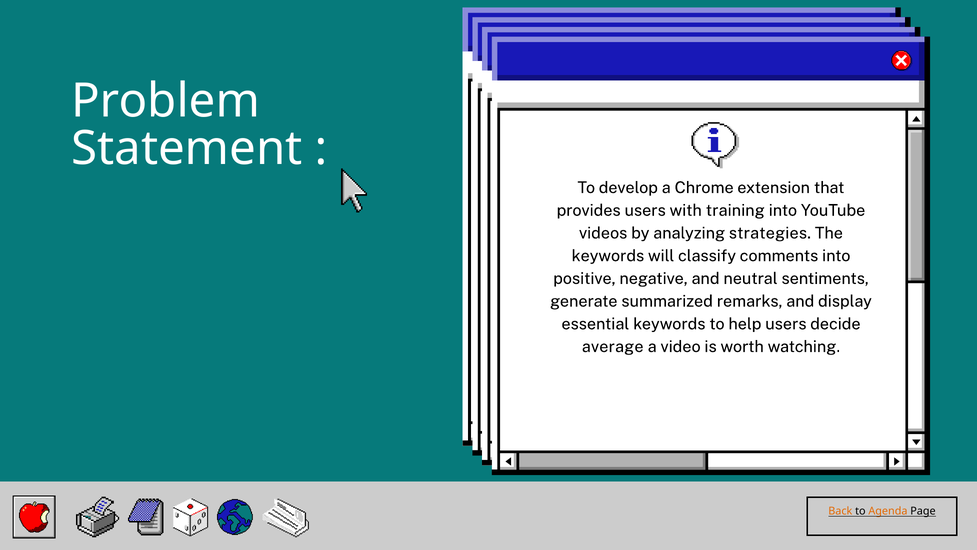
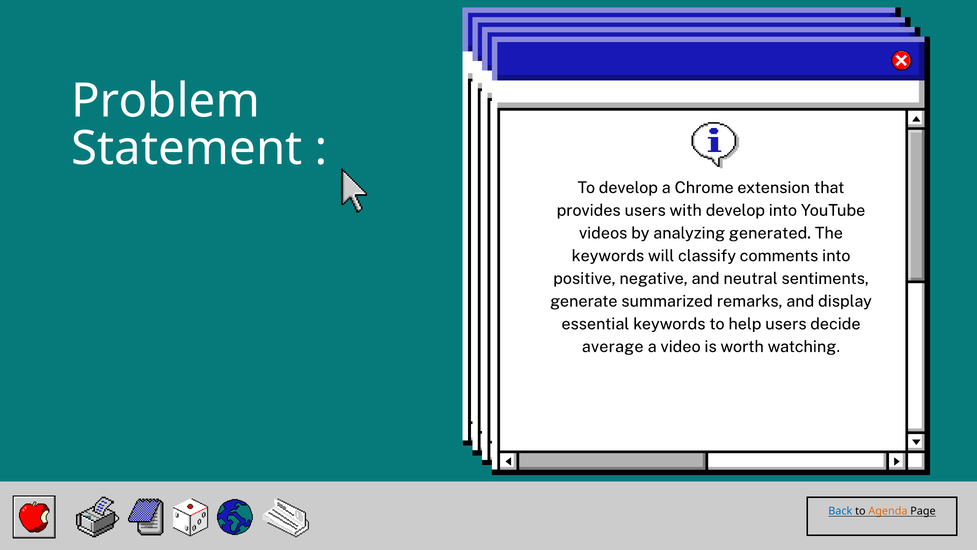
with training: training -> develop
strategies: strategies -> generated
Back colour: orange -> blue
